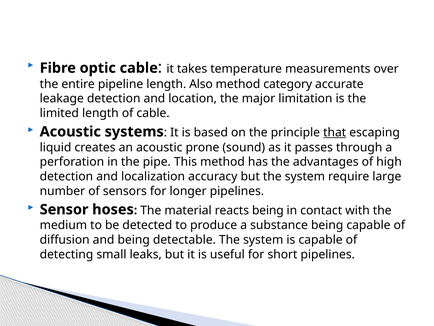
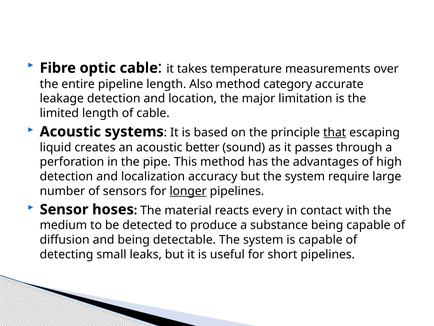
prone: prone -> better
longer underline: none -> present
reacts being: being -> every
